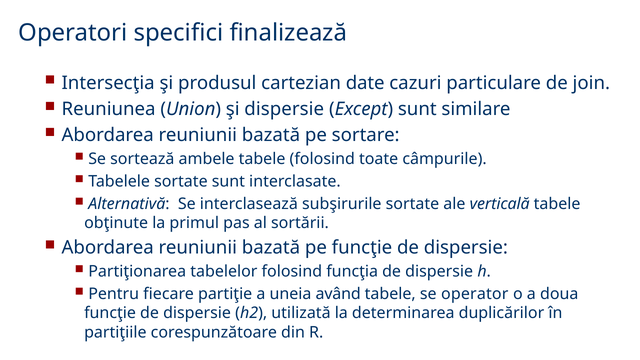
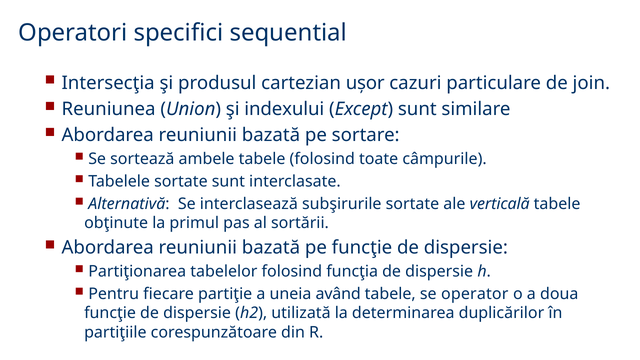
finalizează: finalizează -> sequential
date: date -> ușor
şi dispersie: dispersie -> indexului
